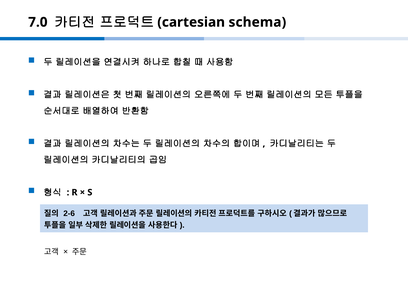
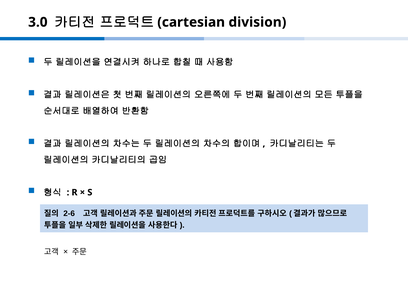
7.0: 7.0 -> 3.0
schema: schema -> division
